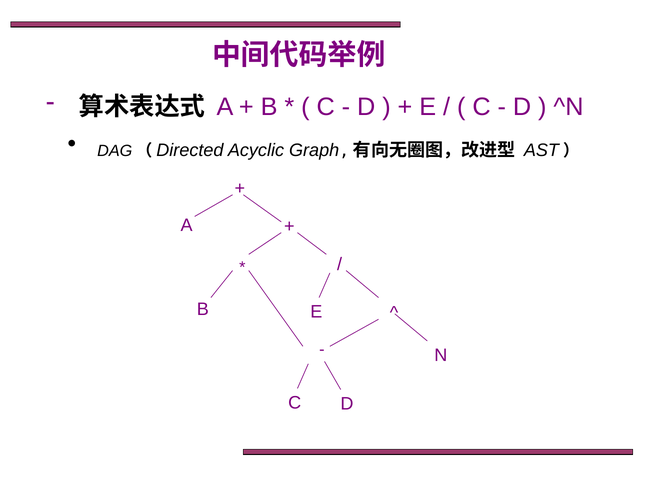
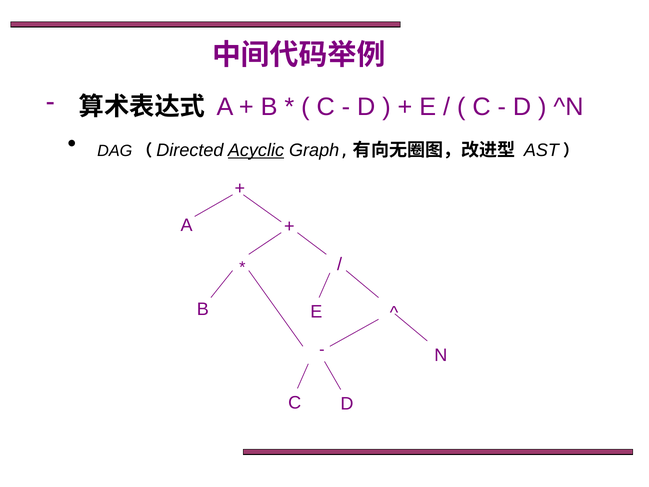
Acyclic underline: none -> present
